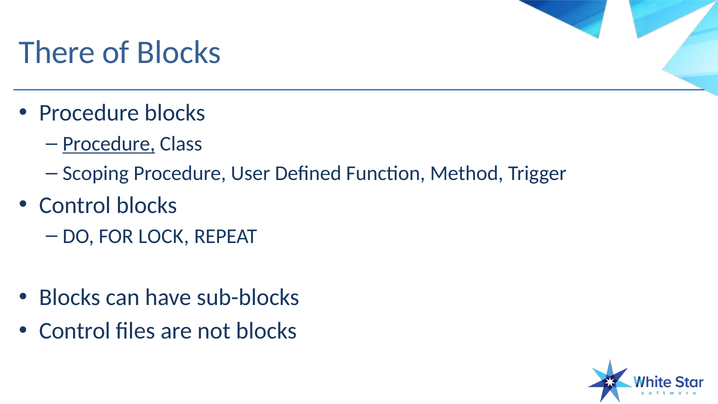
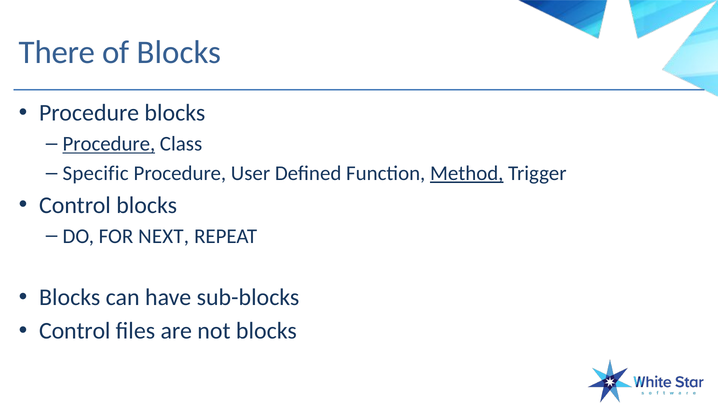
Scoping: Scoping -> Specific
Method underline: none -> present
LOCK: LOCK -> NEXT
